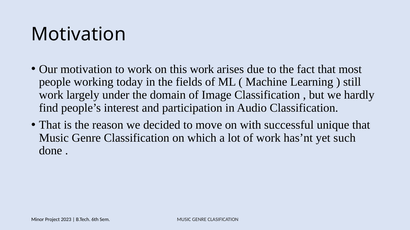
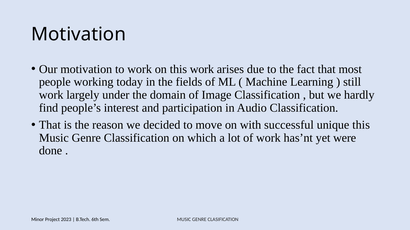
unique that: that -> this
such: such -> were
